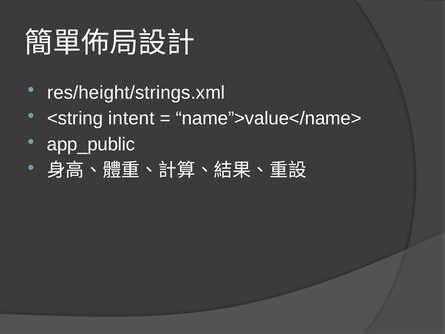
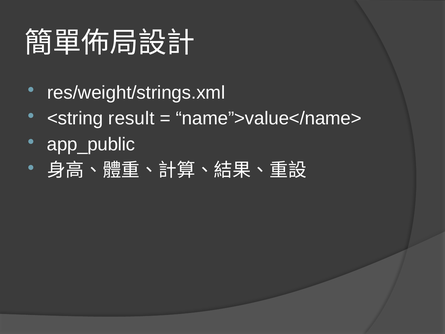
res/height/strings.xml: res/height/strings.xml -> res/weight/strings.xml
intent: intent -> result
